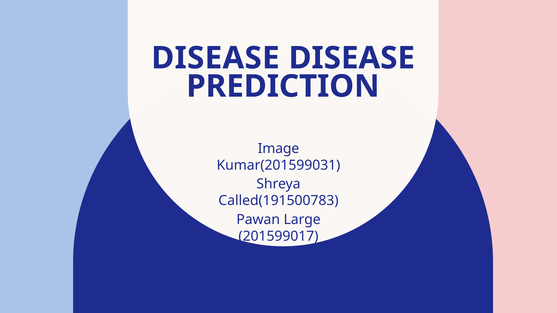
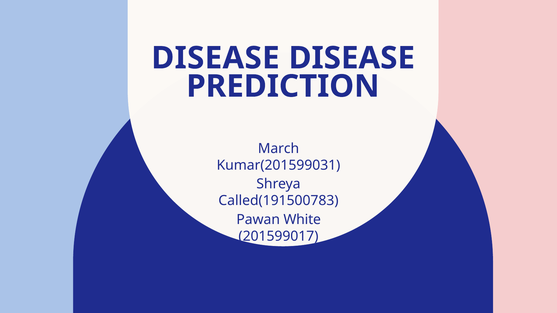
Image: Image -> March
Large: Large -> White
